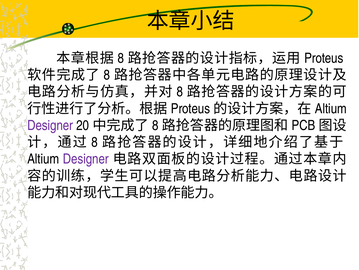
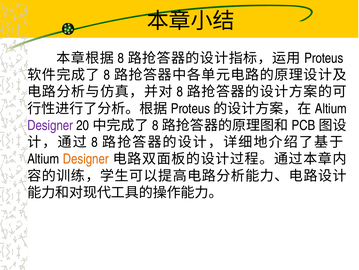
Designer at (86, 159) colour: purple -> orange
